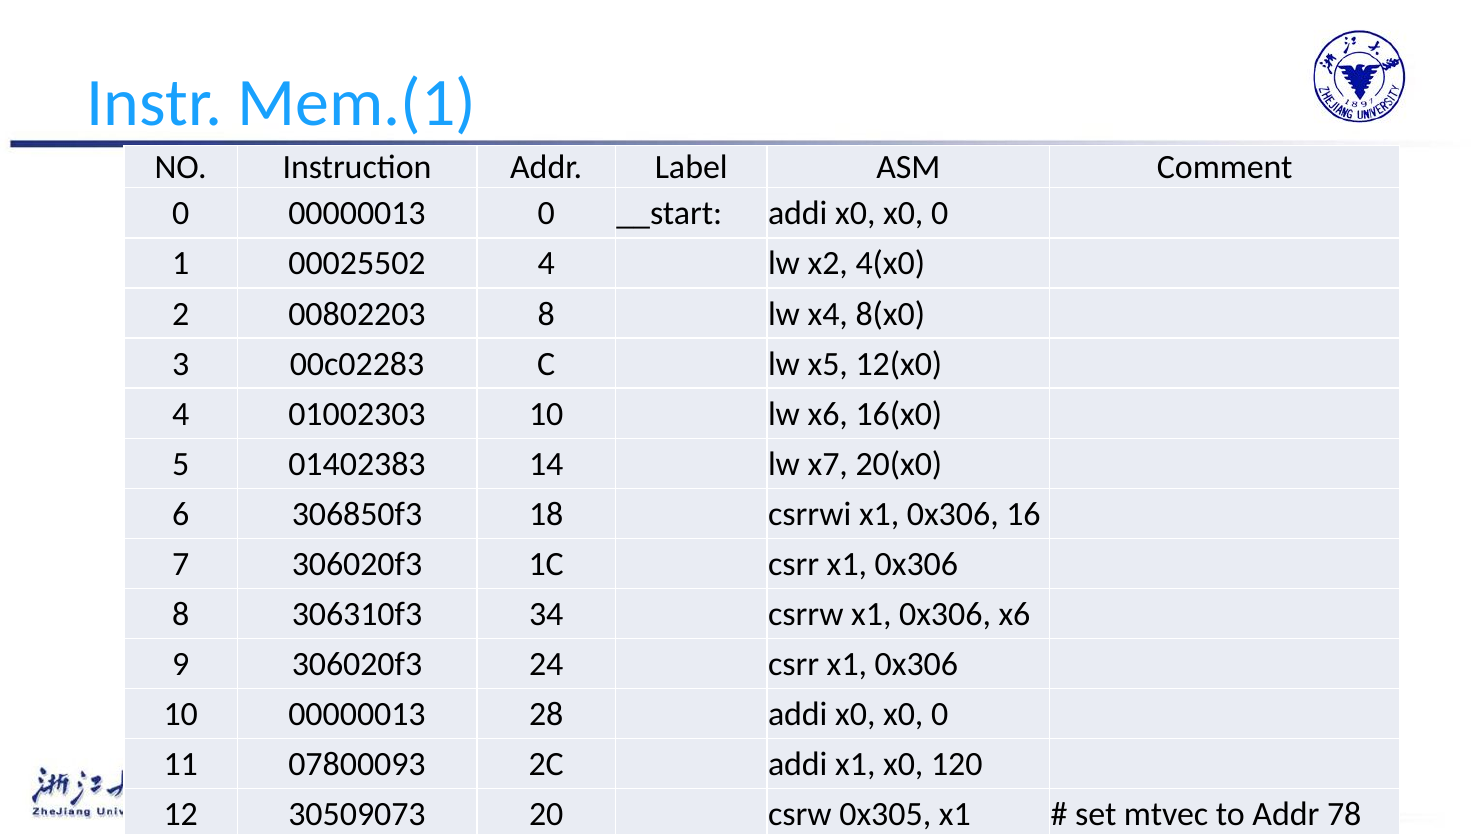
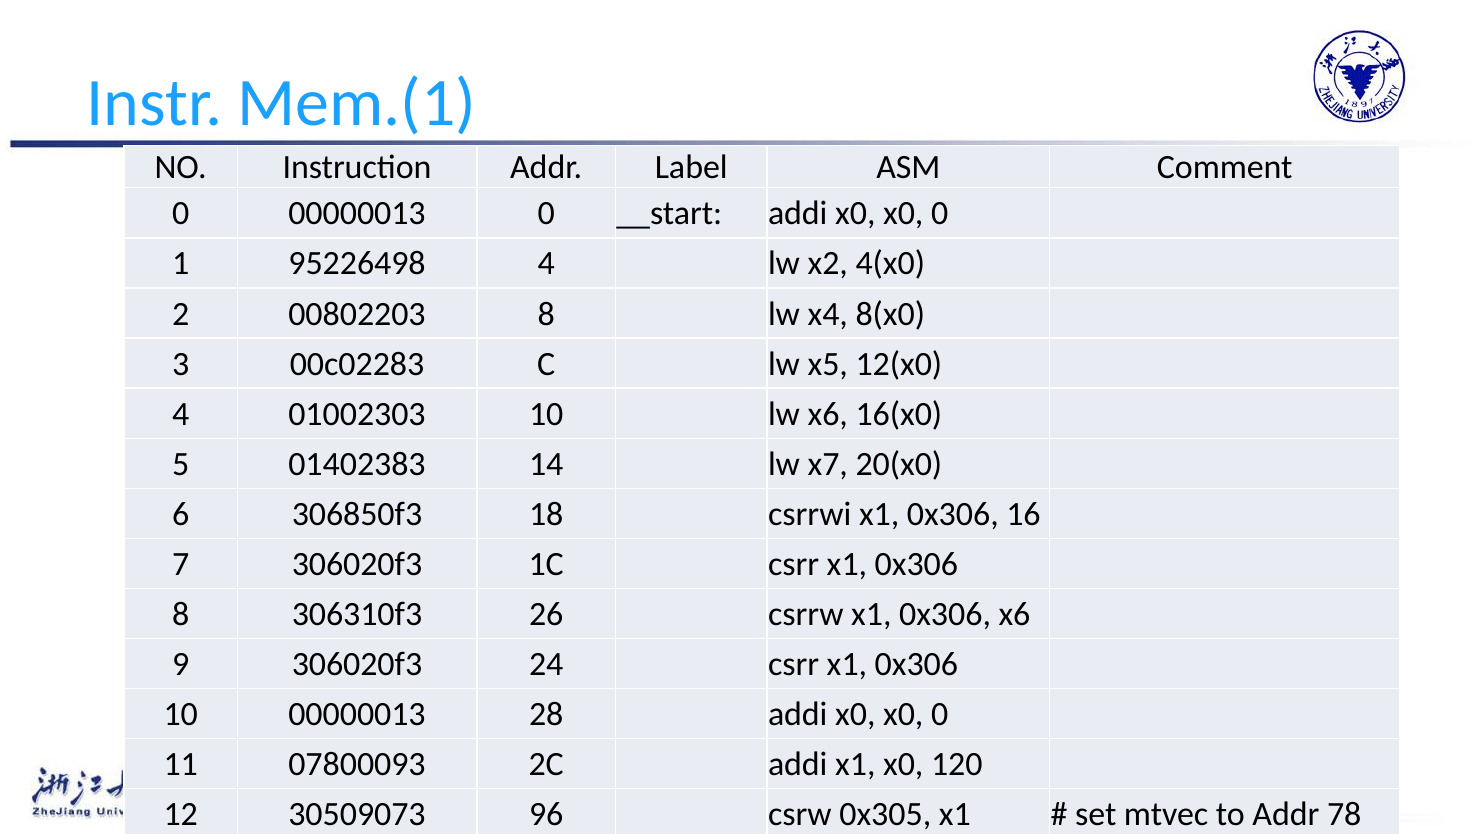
00025502: 00025502 -> 95226498
306310f3 34: 34 -> 26
20: 20 -> 96
